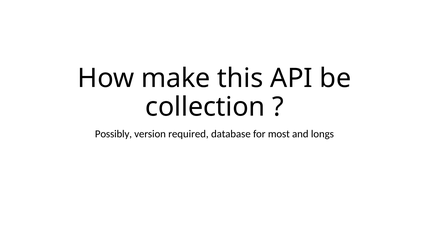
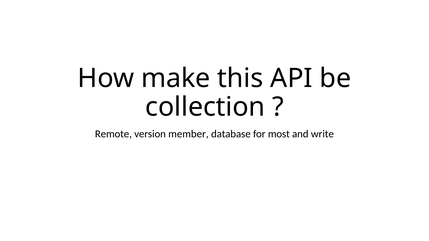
Possibly: Possibly -> Remote
required: required -> member
longs: longs -> write
